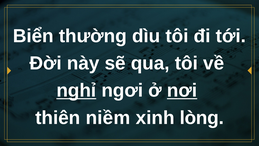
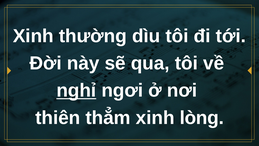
Biển at (33, 36): Biển -> Xinh
nơi underline: present -> none
niềm: niềm -> thẳm
